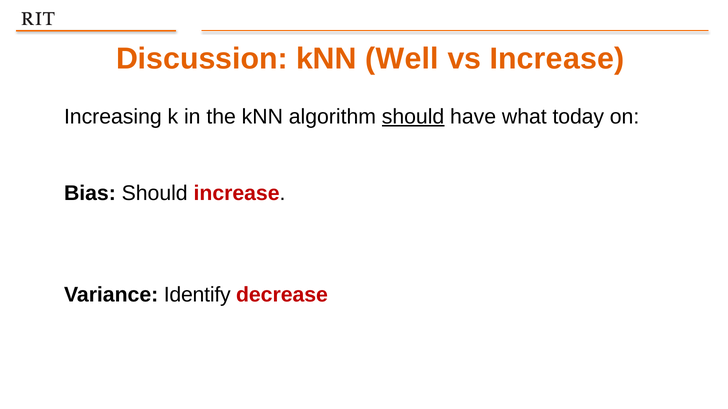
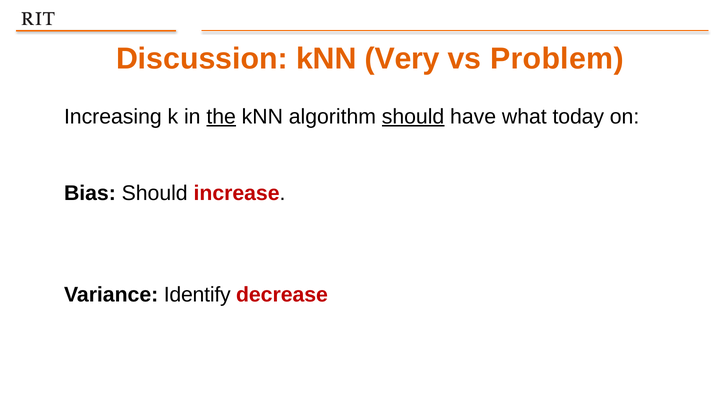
Well: Well -> Very
vs Increase: Increase -> Problem
the underline: none -> present
